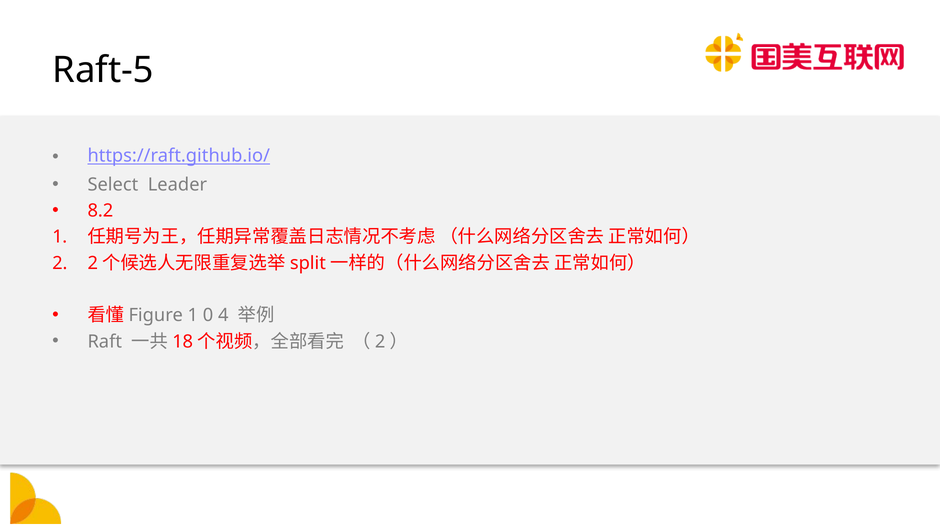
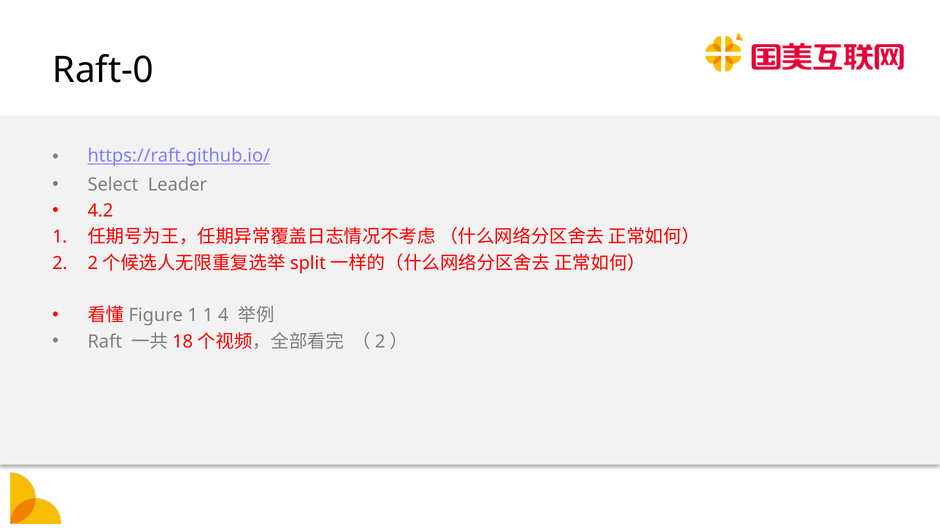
Raft-5: Raft-5 -> Raft-0
8.2: 8.2 -> 4.2
1 0: 0 -> 1
